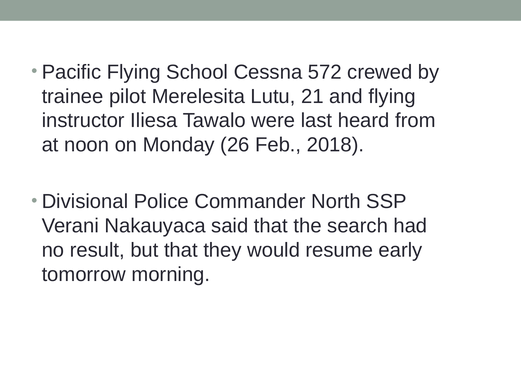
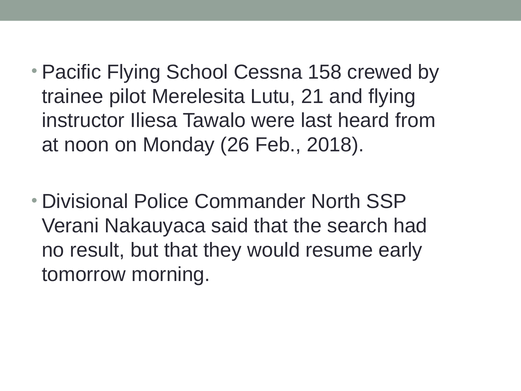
572: 572 -> 158
